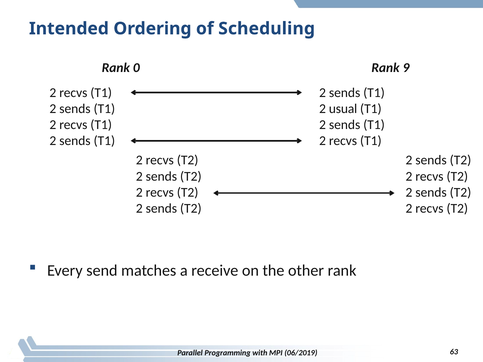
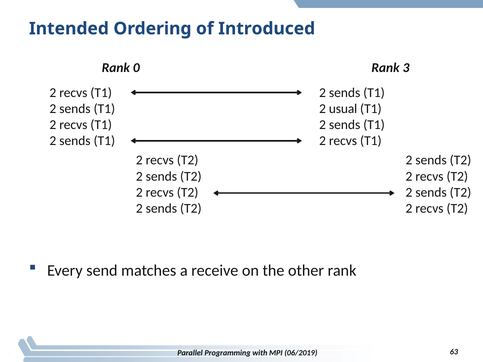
Scheduling: Scheduling -> Introduced
9: 9 -> 3
